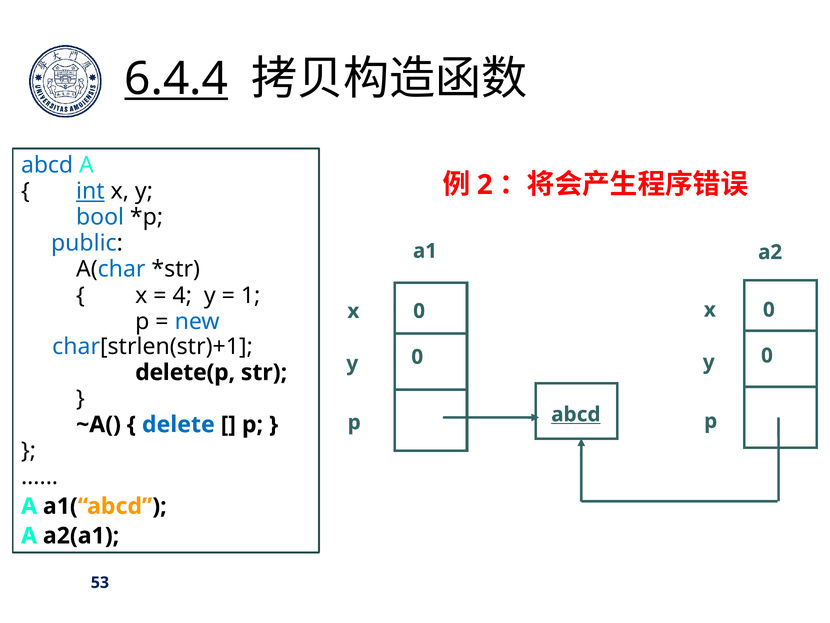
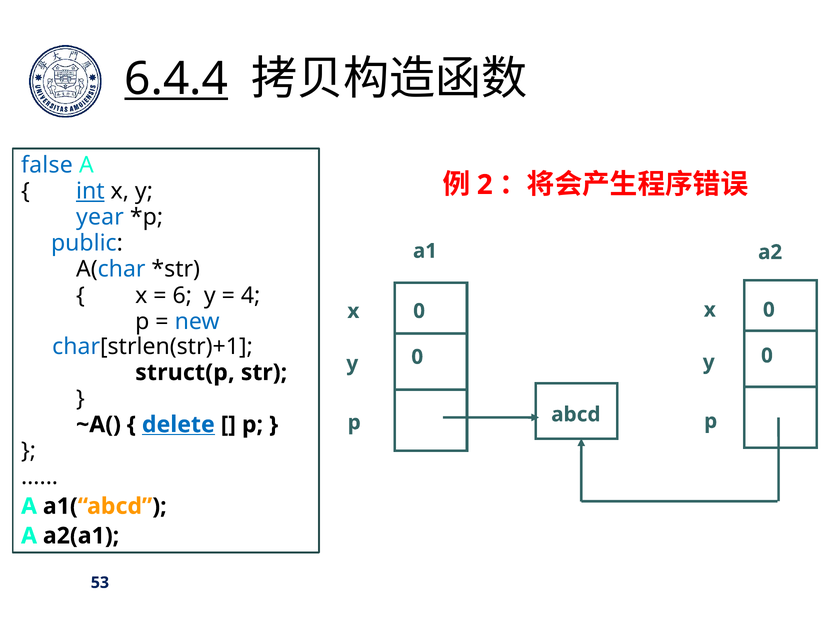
abcd at (47, 165): abcd -> false
bool: bool -> year
4: 4 -> 6
1: 1 -> 4
delete(p: delete(p -> struct(p
abcd at (576, 414) underline: present -> none
delete underline: none -> present
